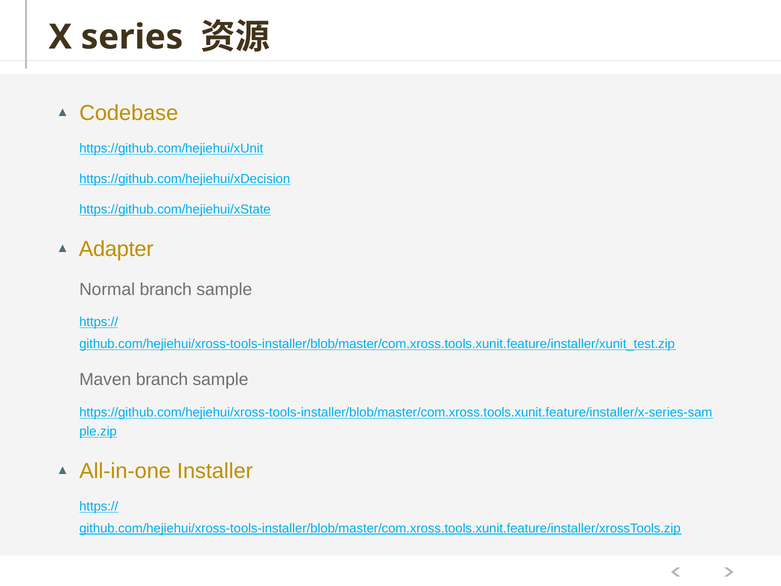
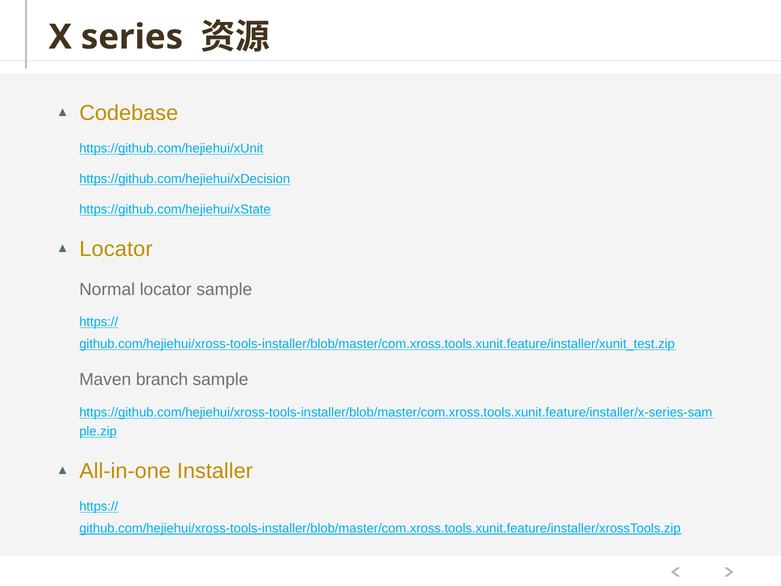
Adapter at (116, 249): Adapter -> Locator
Normal branch: branch -> locator
